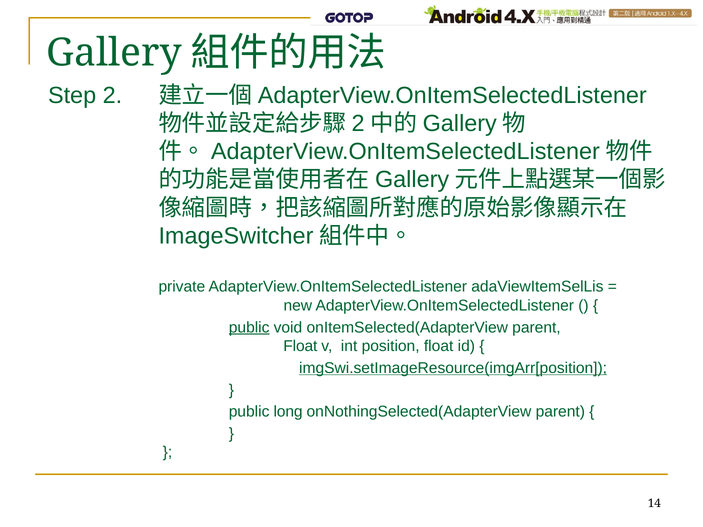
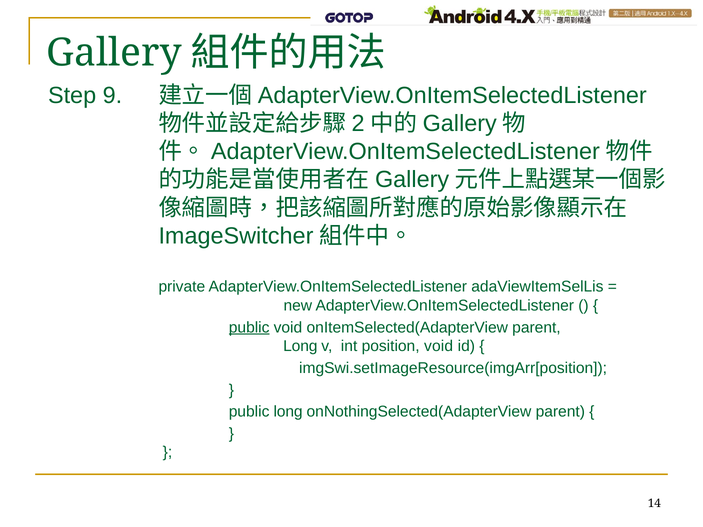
2: 2 -> 9
Float at (300, 346): Float -> Long
position float: float -> void
imgSwi.setImageResource(imgArr[position underline: present -> none
